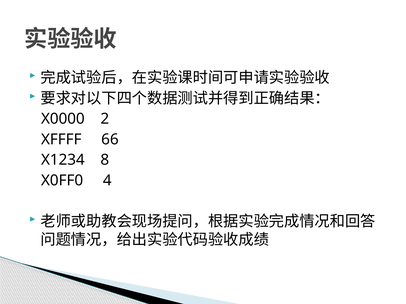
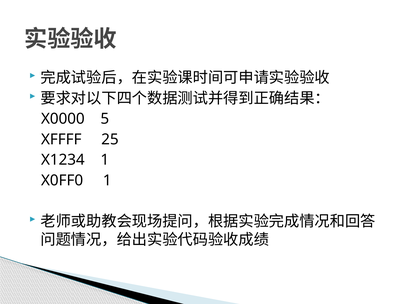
2: 2 -> 5
66: 66 -> 25
X1234 8: 8 -> 1
X0FF0 4: 4 -> 1
